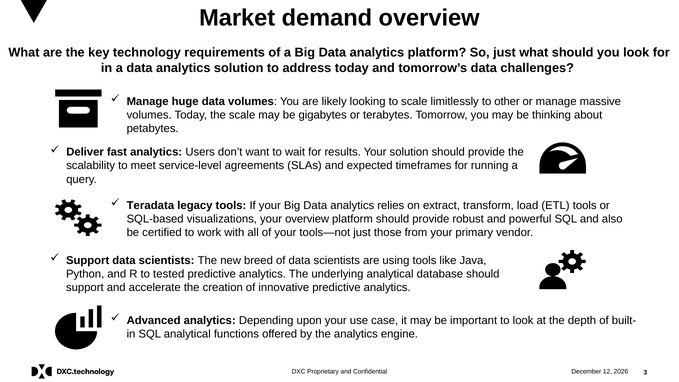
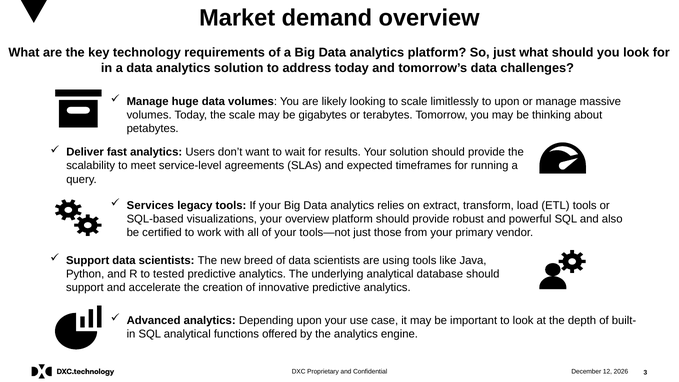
to other: other -> upon
Teradata: Teradata -> Services
